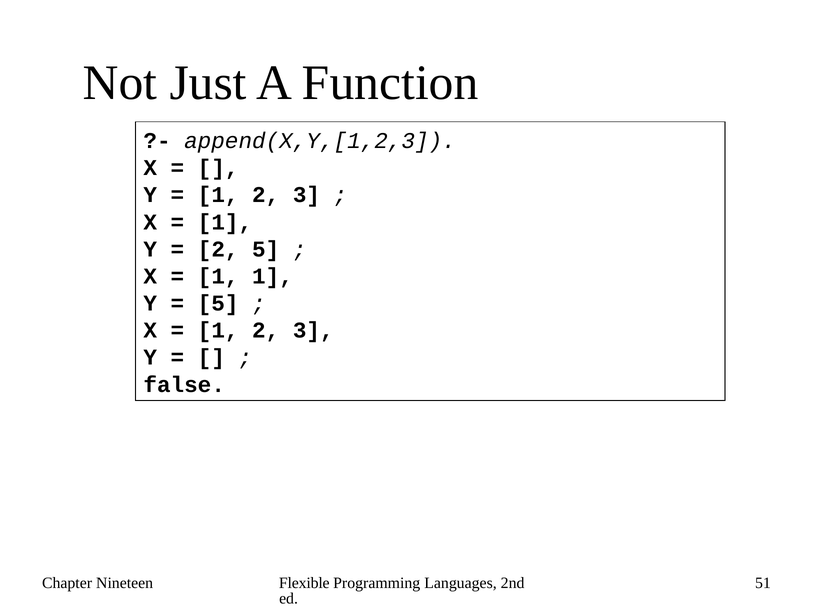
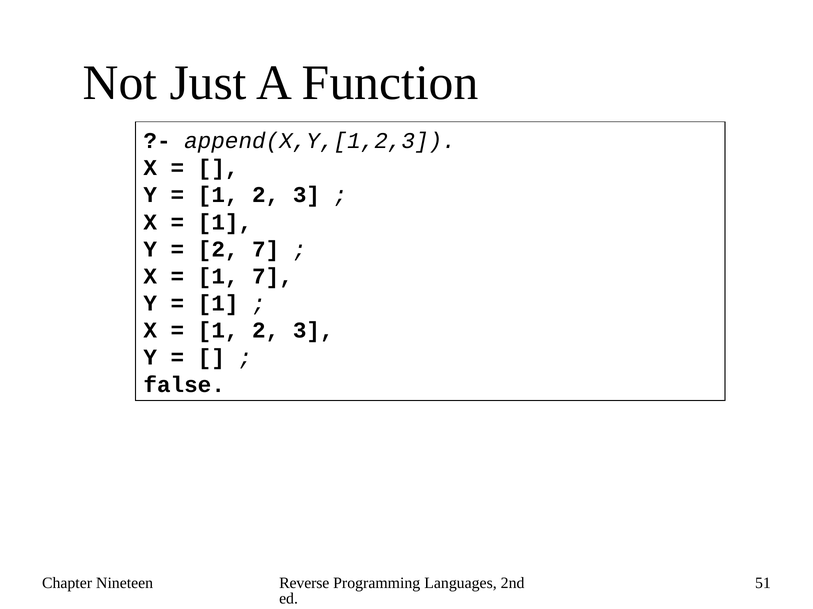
2 5: 5 -> 7
1 1: 1 -> 7
5 at (218, 304): 5 -> 1
Flexible: Flexible -> Reverse
